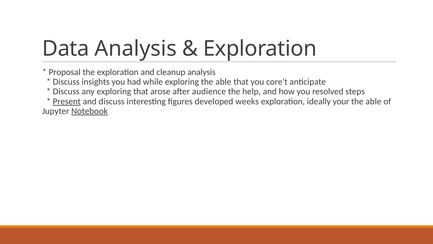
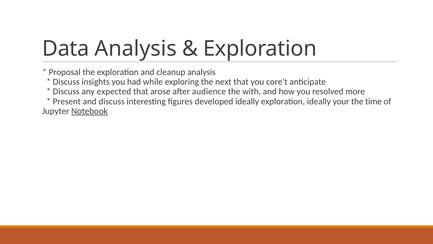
exploring the able: able -> next
any exploring: exploring -> expected
help: help -> with
steps: steps -> more
Present underline: present -> none
developed weeks: weeks -> ideally
able at (373, 101): able -> time
